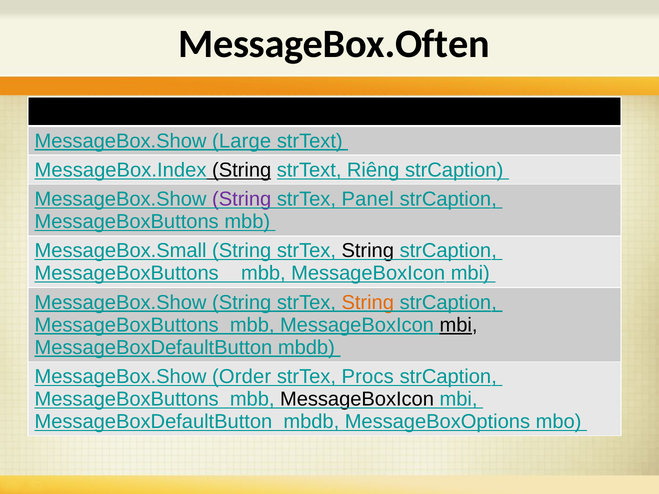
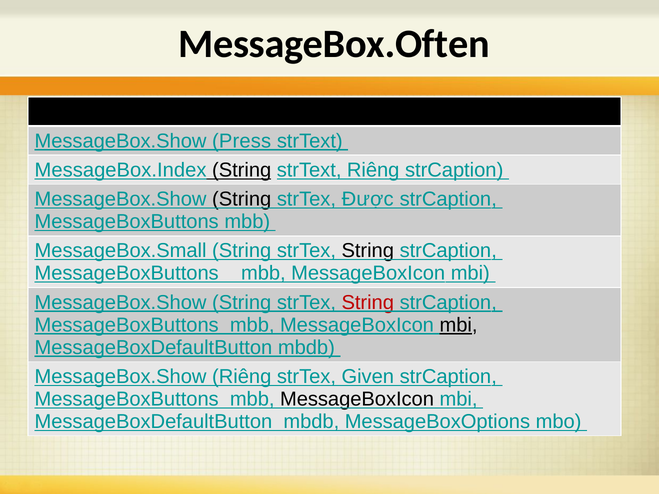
Large: Large -> Press
String at (242, 199) colour: purple -> black
Panel: Panel -> Được
String at (368, 303) colour: orange -> red
MessageBox.Show Order: Order -> Riêng
Procs: Procs -> Given
